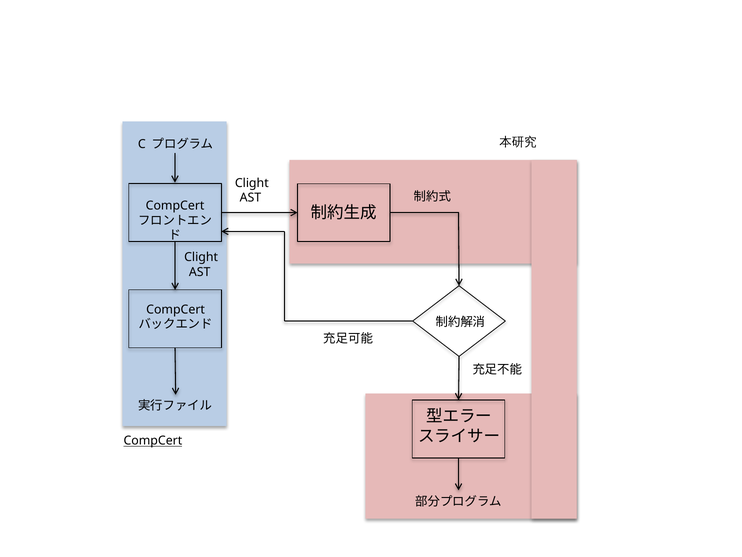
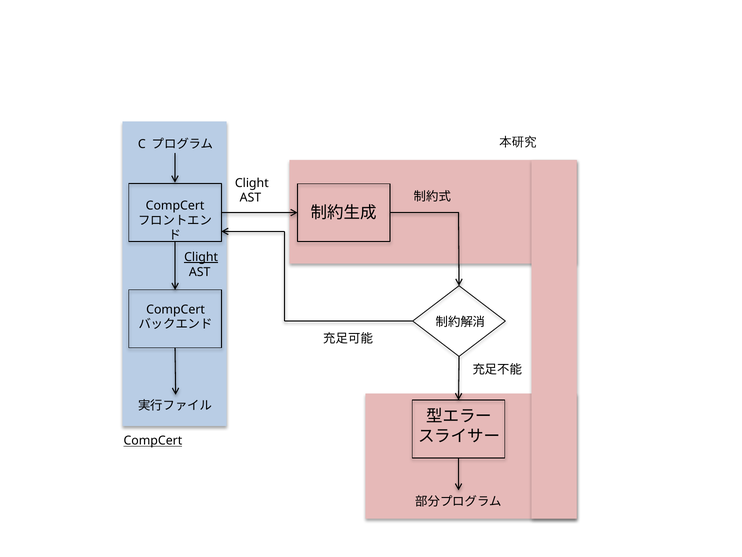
Clight at (201, 257) underline: none -> present
